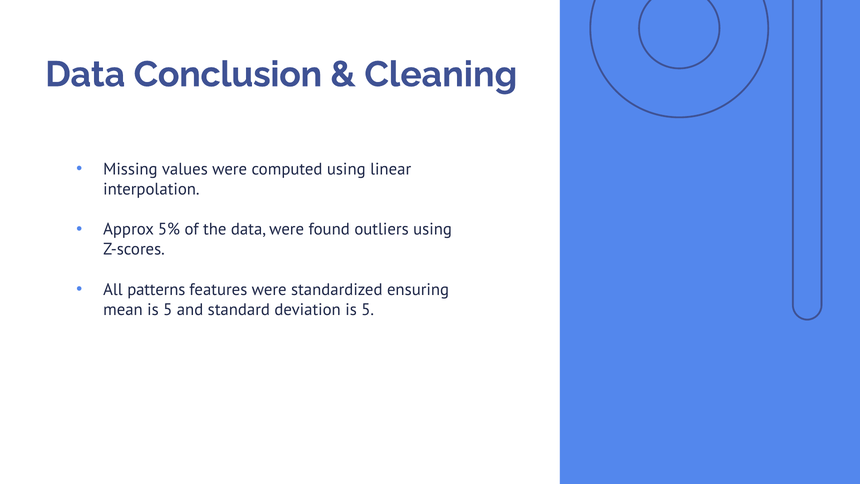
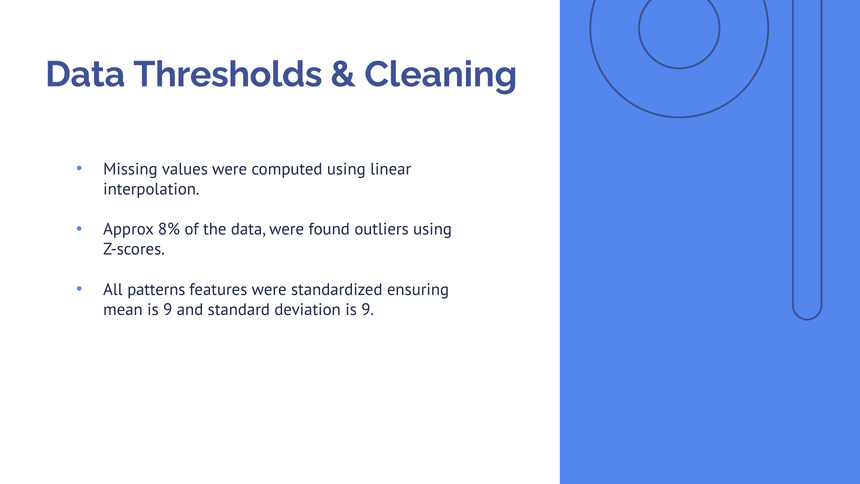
Conclusion: Conclusion -> Thresholds
5%: 5% -> 8%
mean is 5: 5 -> 9
deviation is 5: 5 -> 9
